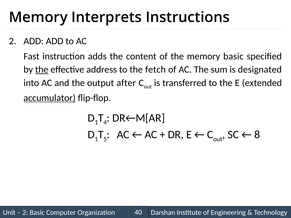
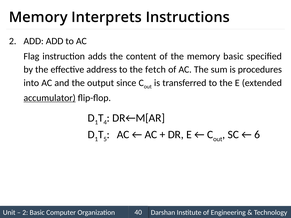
Fast: Fast -> Flag
the at (42, 70) underline: present -> none
designated: designated -> procedures
after: after -> since
8: 8 -> 6
